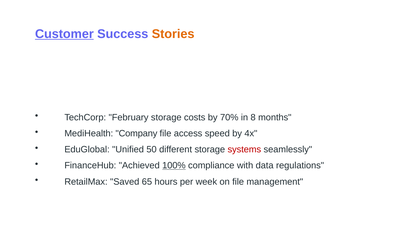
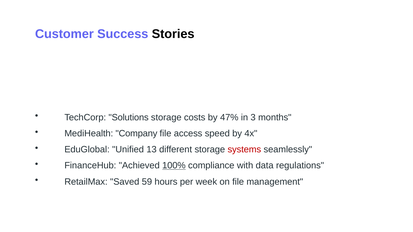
Customer underline: present -> none
Stories colour: orange -> black
February: February -> Solutions
70%: 70% -> 47%
8: 8 -> 3
50: 50 -> 13
65: 65 -> 59
